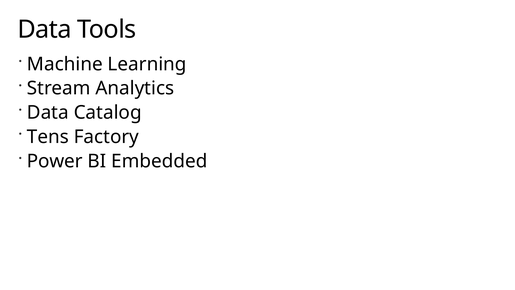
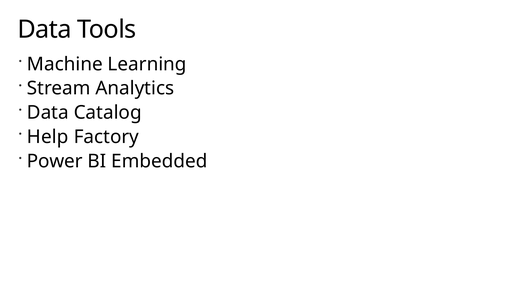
Tens: Tens -> Help
